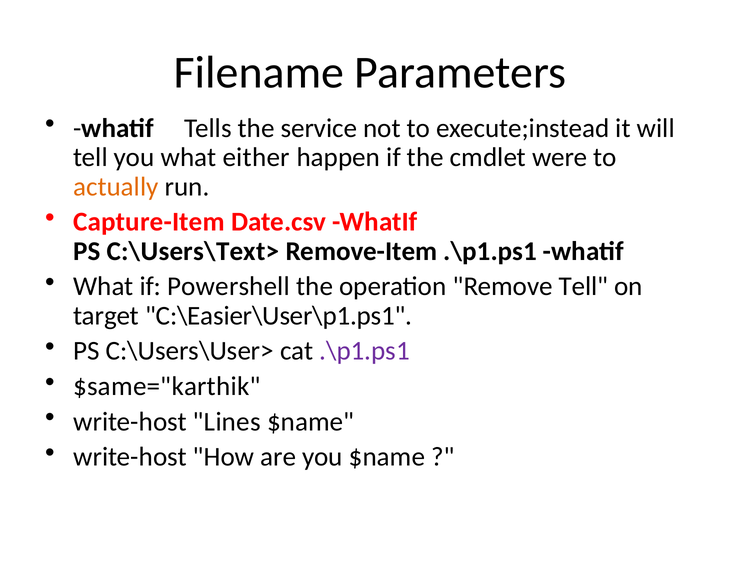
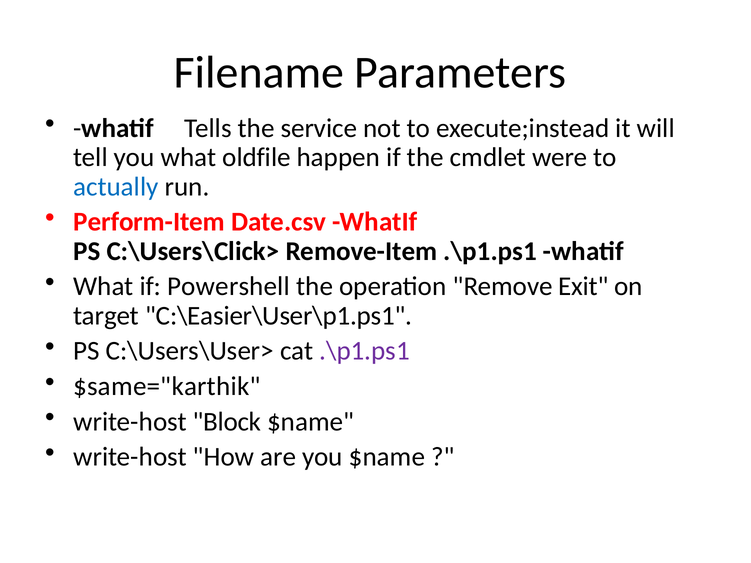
either: either -> oldfile
actually colour: orange -> blue
Capture-Item: Capture-Item -> Perform-Item
C:\Users\Text>: C:\Users\Text> -> C:\Users\Click>
Remove Tell: Tell -> Exit
Lines: Lines -> Block
